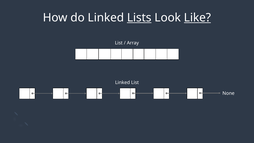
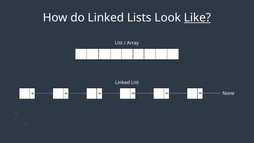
Lists underline: present -> none
